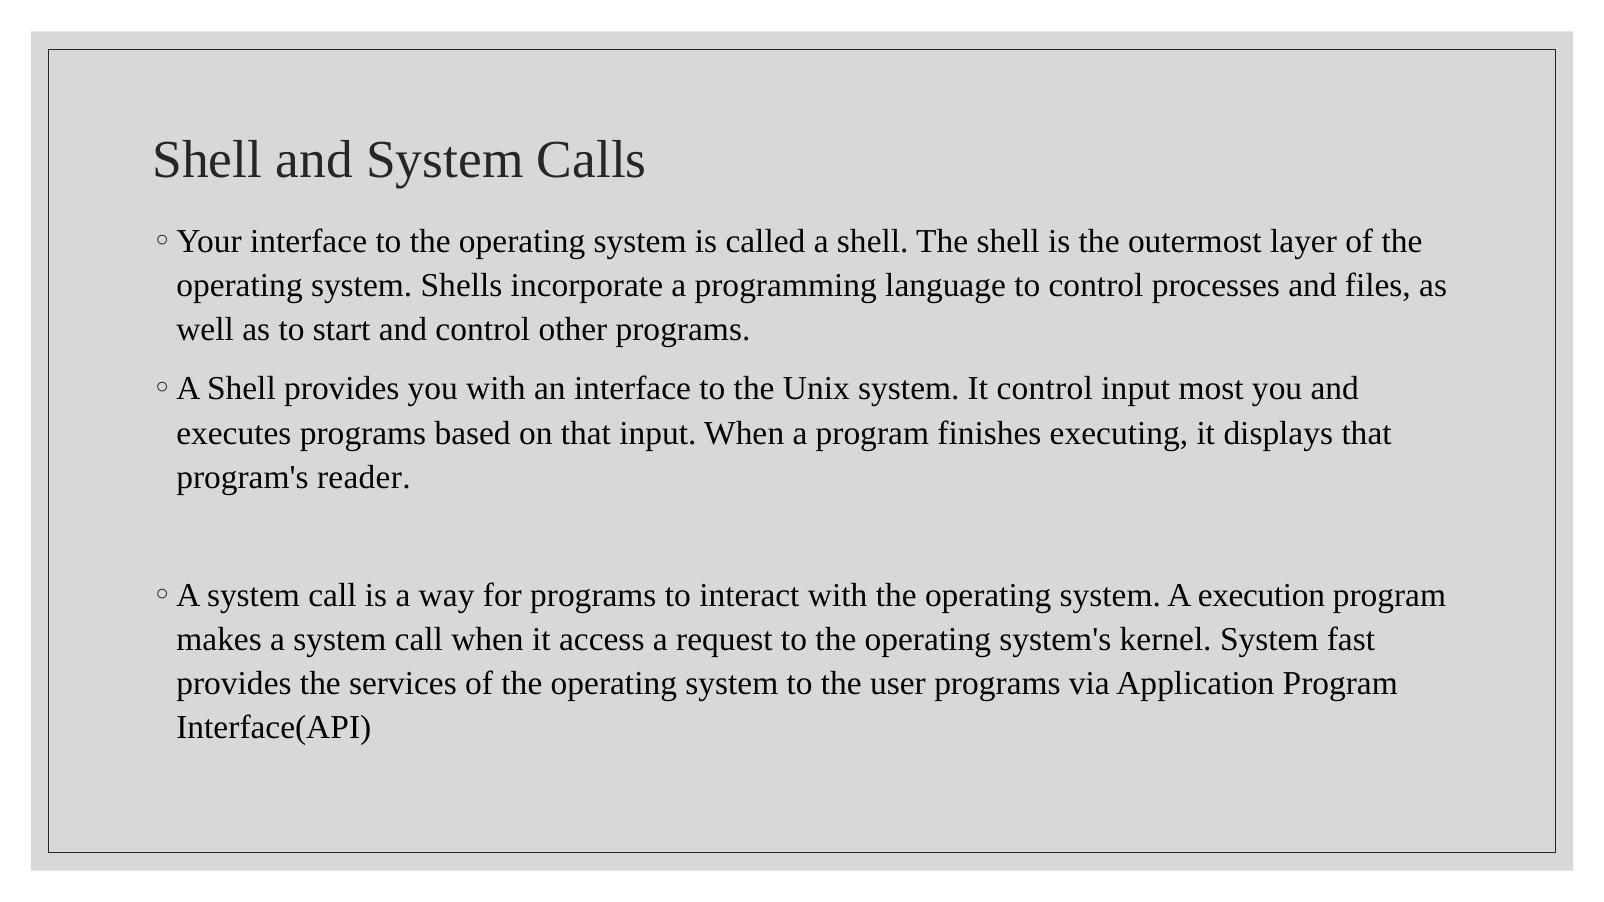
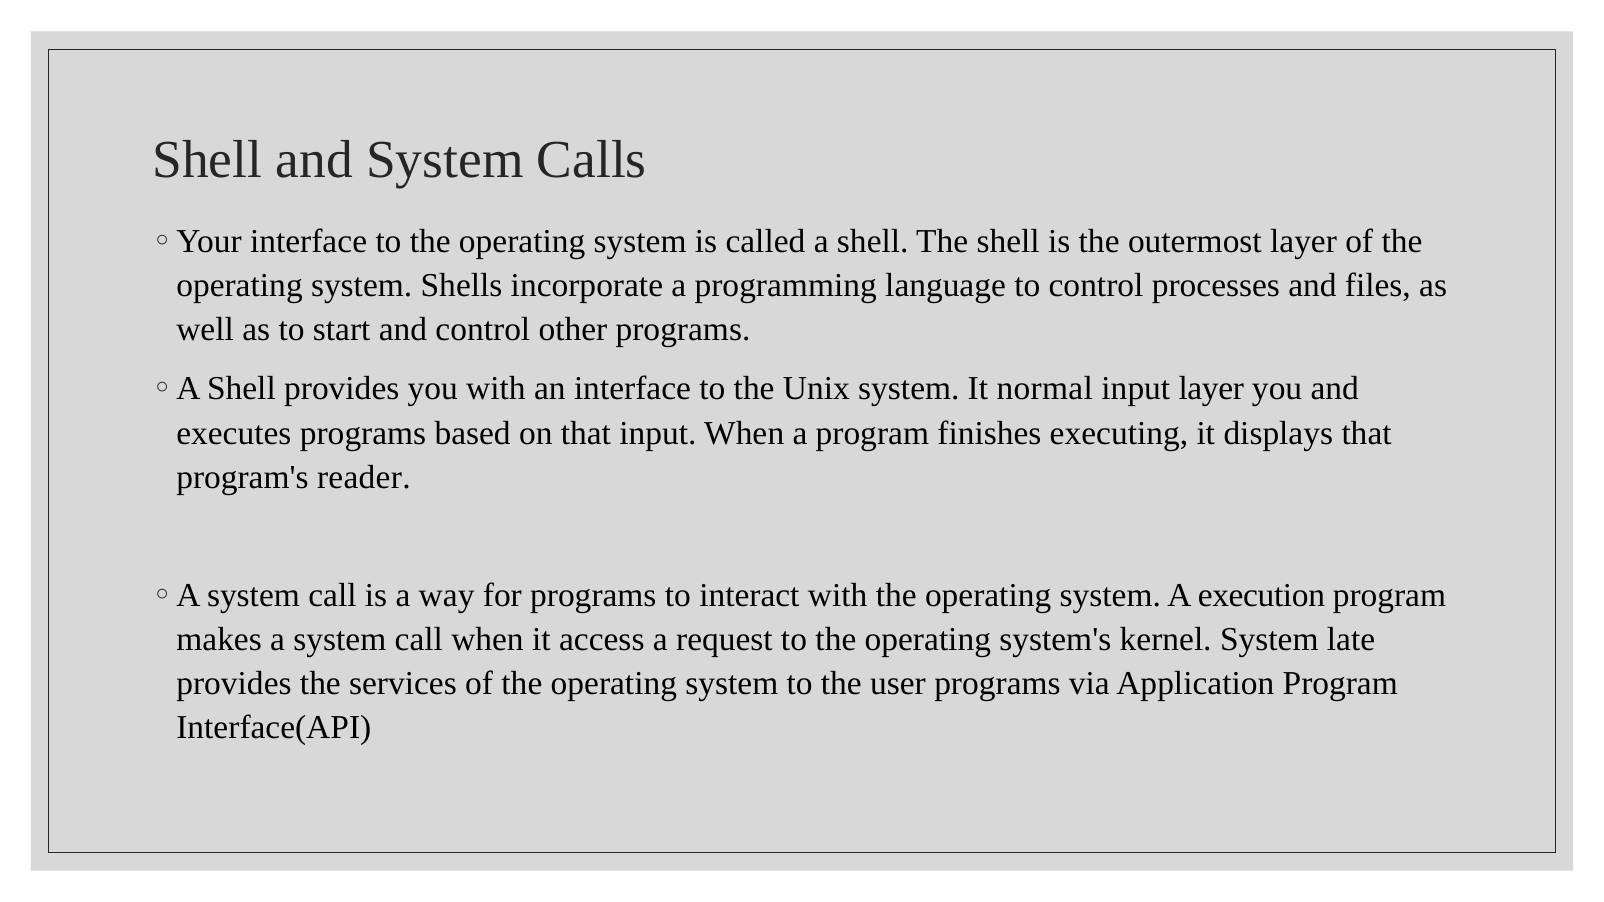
It control: control -> normal
input most: most -> layer
fast: fast -> late
